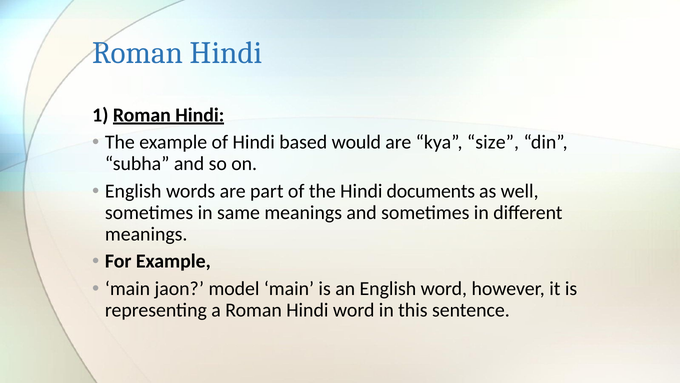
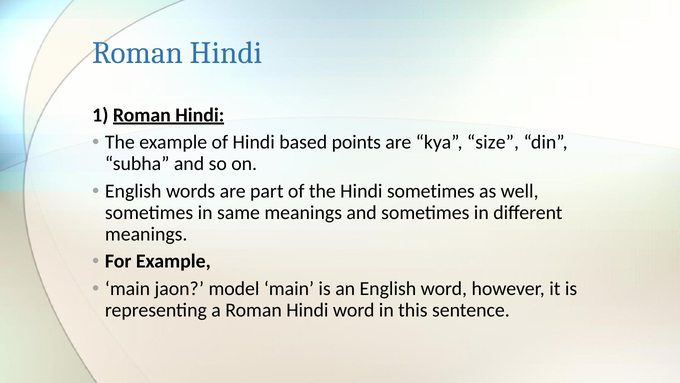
would: would -> points
Hindi documents: documents -> sometimes
